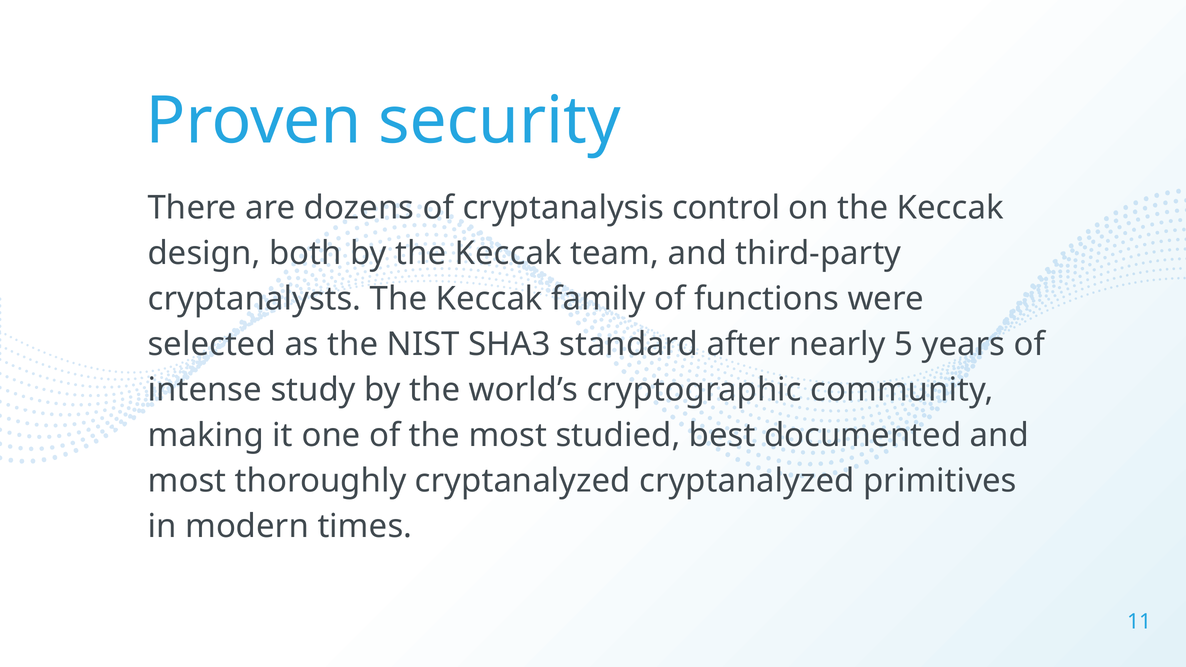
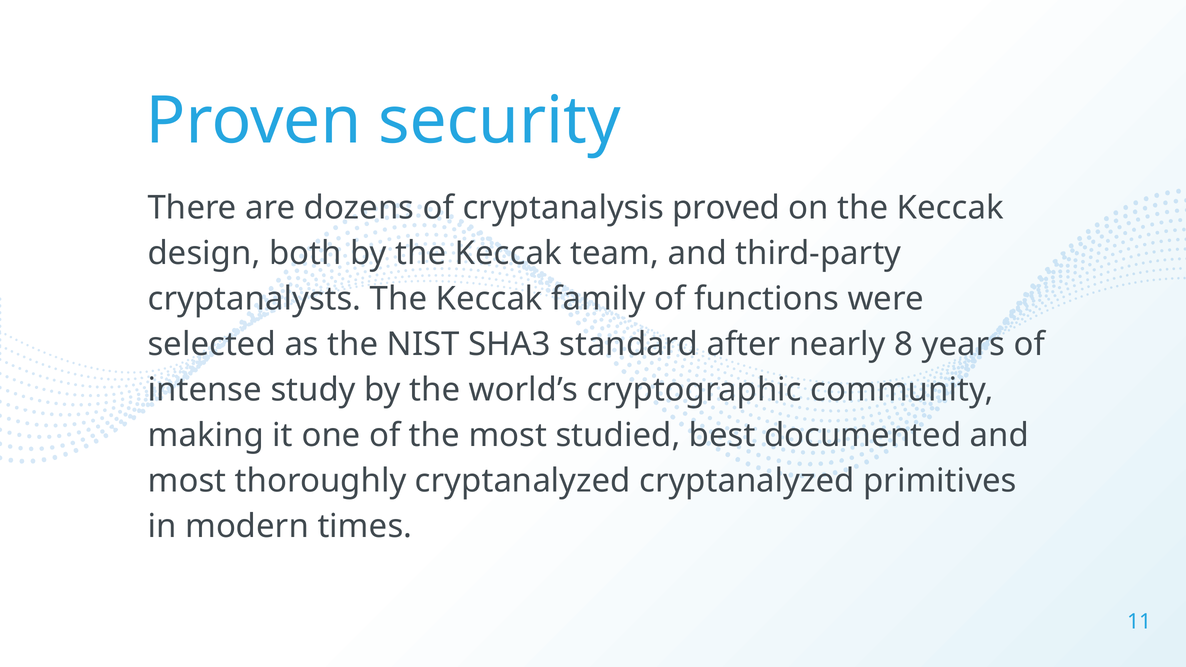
control: control -> proved
5: 5 -> 8
